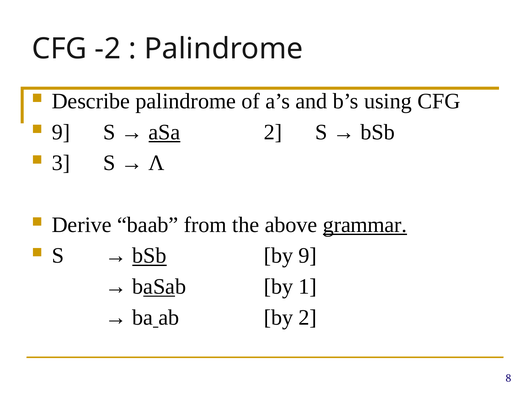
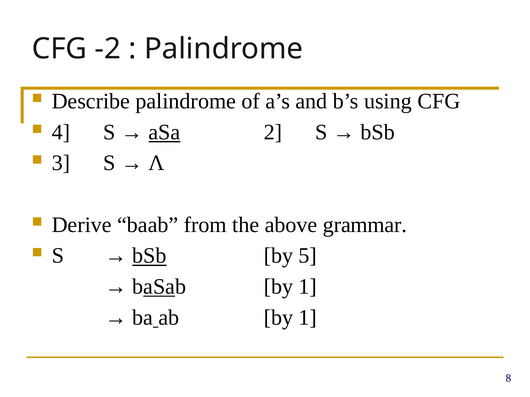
9 at (61, 132): 9 -> 4
grammar underline: present -> none
by 9: 9 -> 5
ab by 2: 2 -> 1
